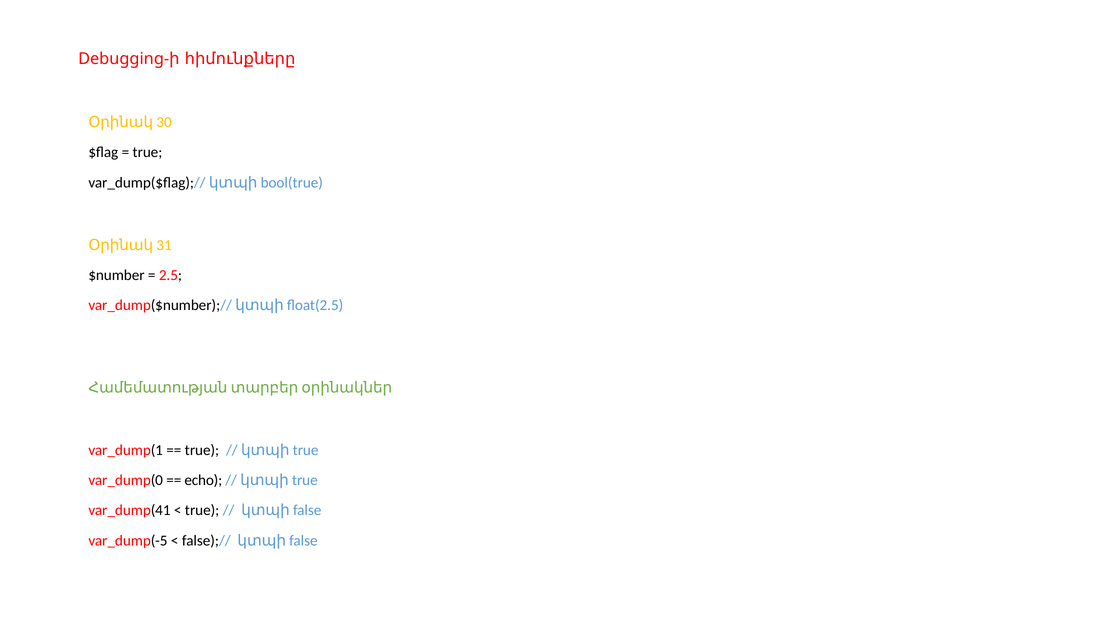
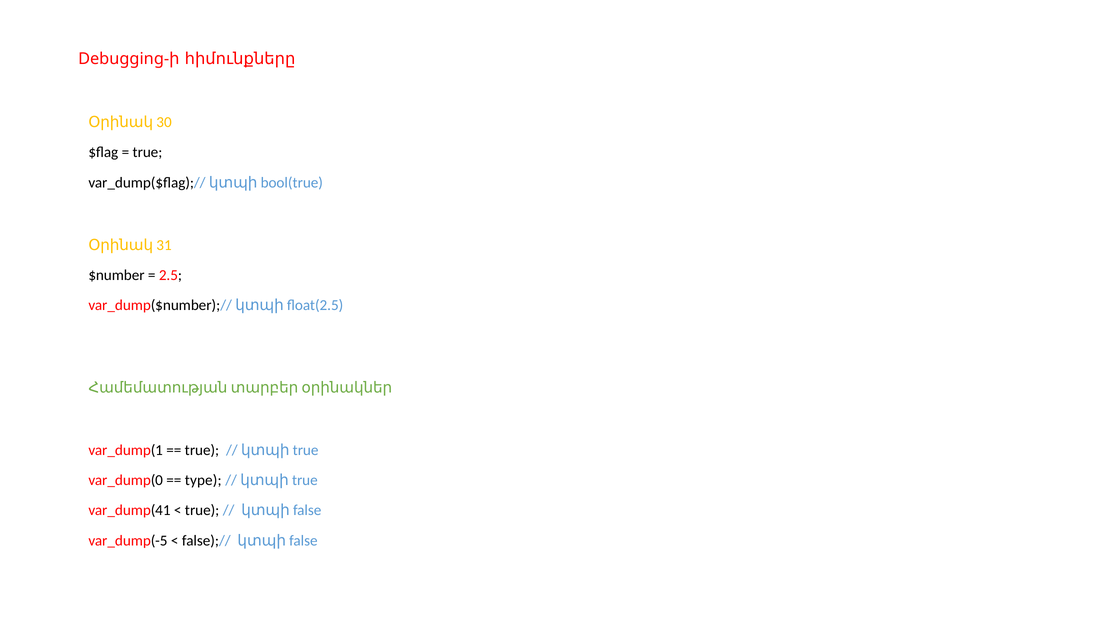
echo: echo -> type
